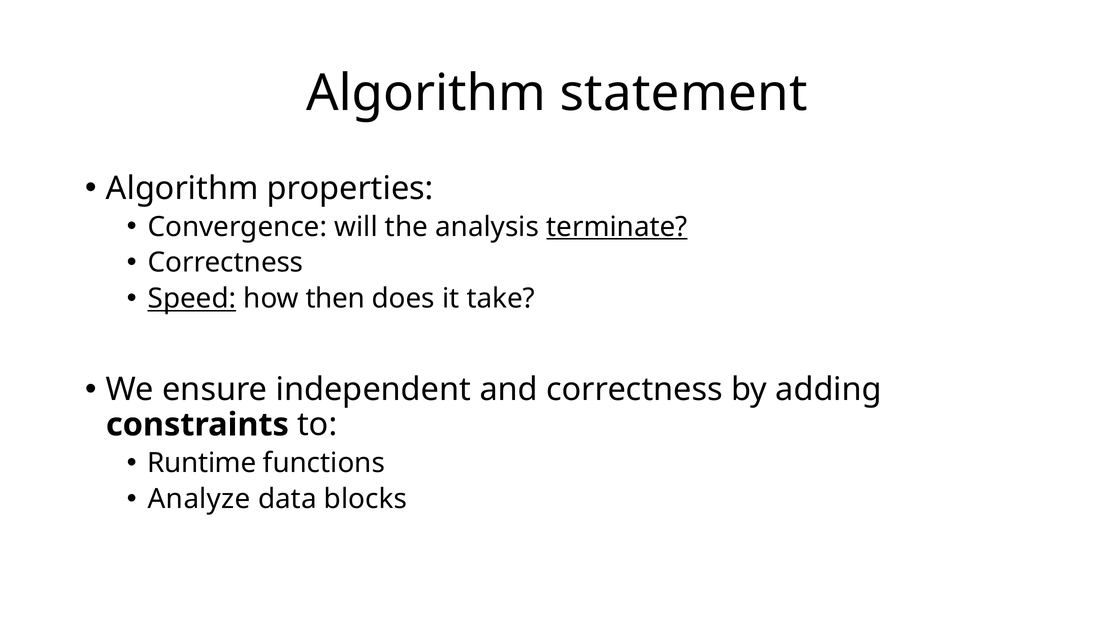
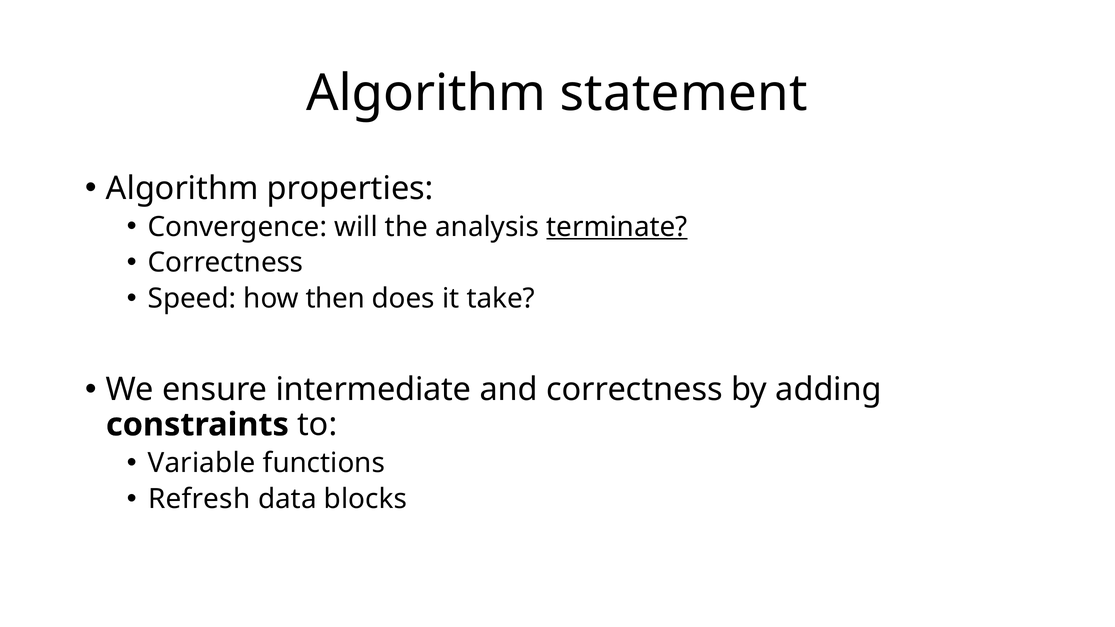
Speed underline: present -> none
independent: independent -> intermediate
Runtime: Runtime -> Variable
Analyze: Analyze -> Refresh
